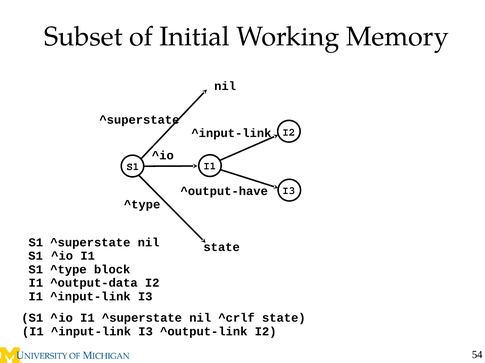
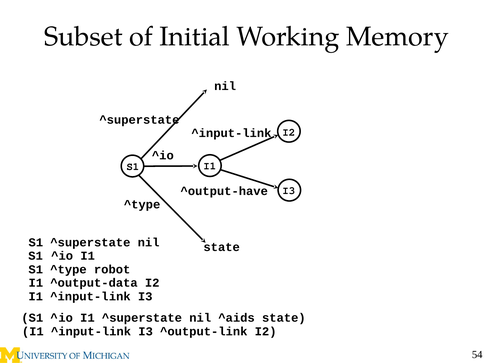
block: block -> robot
^crlf: ^crlf -> ^aids
